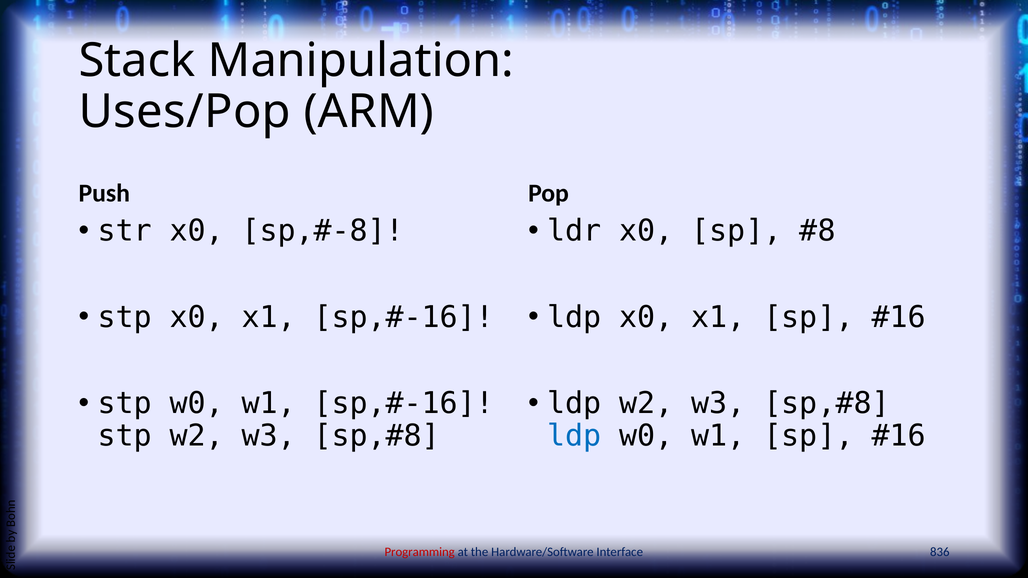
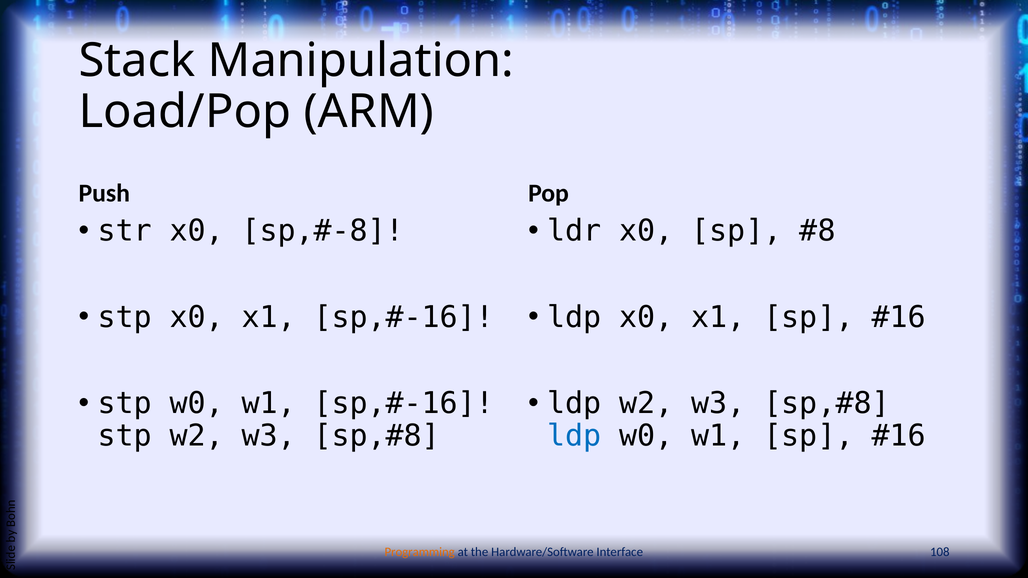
Uses/Pop: Uses/Pop -> Load/Pop
Programming colour: red -> orange
836: 836 -> 108
